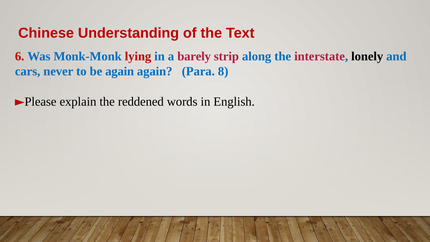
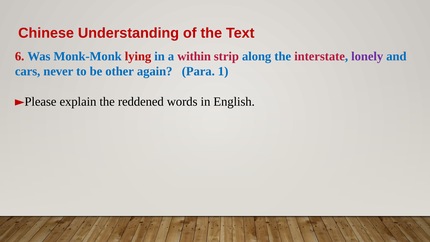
barely: barely -> within
lonely colour: black -> purple
be again: again -> other
8: 8 -> 1
